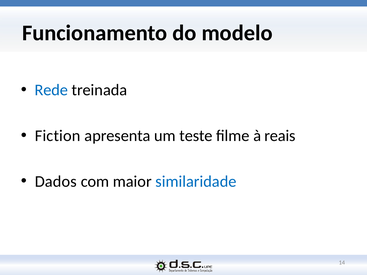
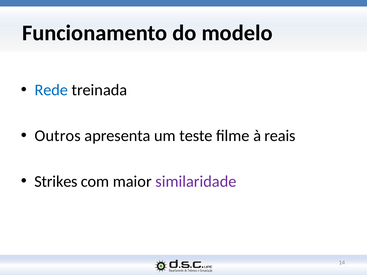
Fiction: Fiction -> Outros
Dados: Dados -> Strikes
similaridade colour: blue -> purple
